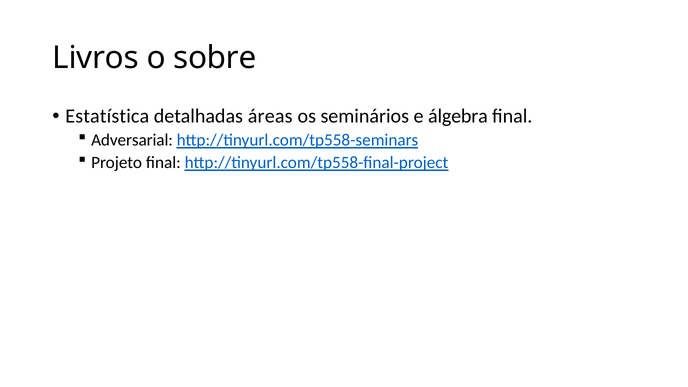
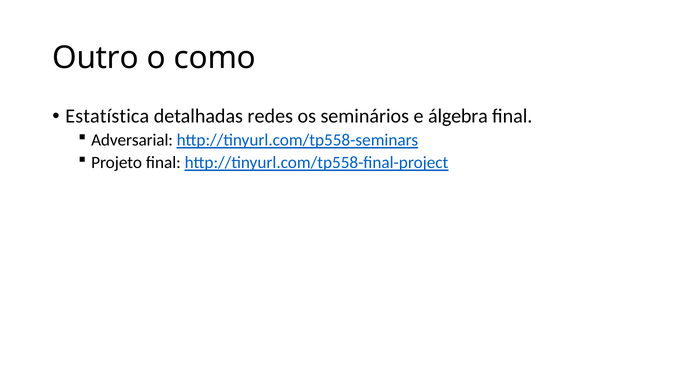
Livros: Livros -> Outro
sobre: sobre -> como
áreas: áreas -> redes
